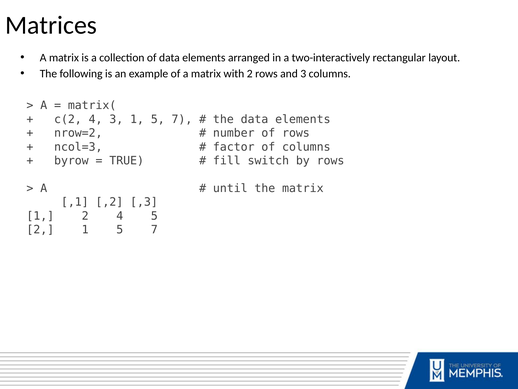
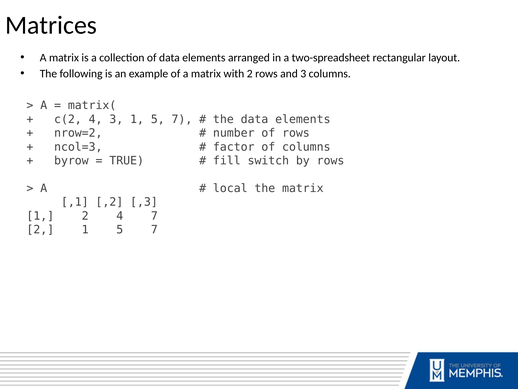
two-interactively: two-interactively -> two-spreadsheet
until: until -> local
4 5: 5 -> 7
